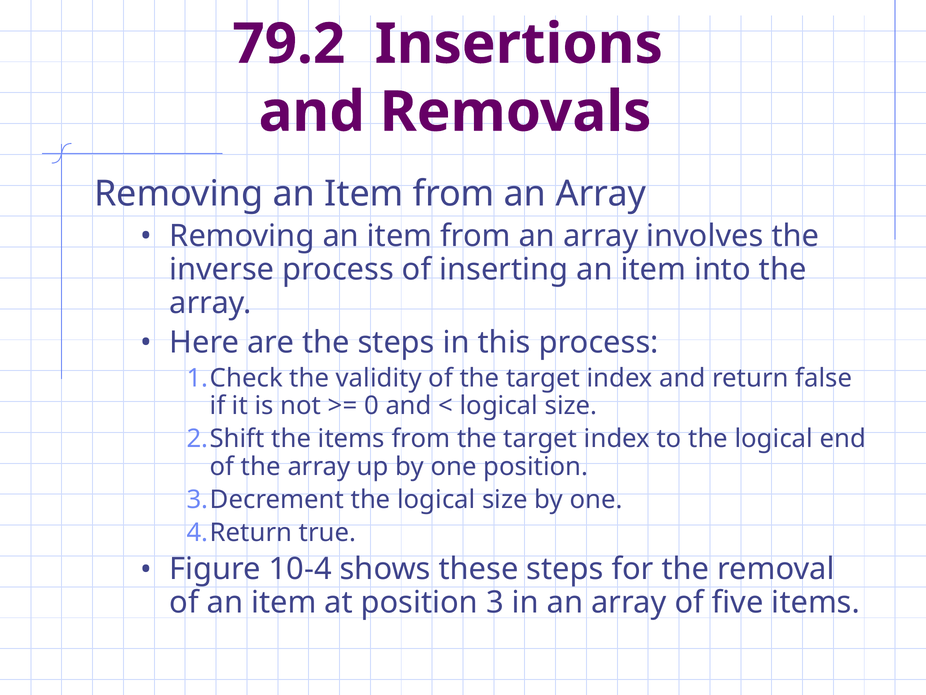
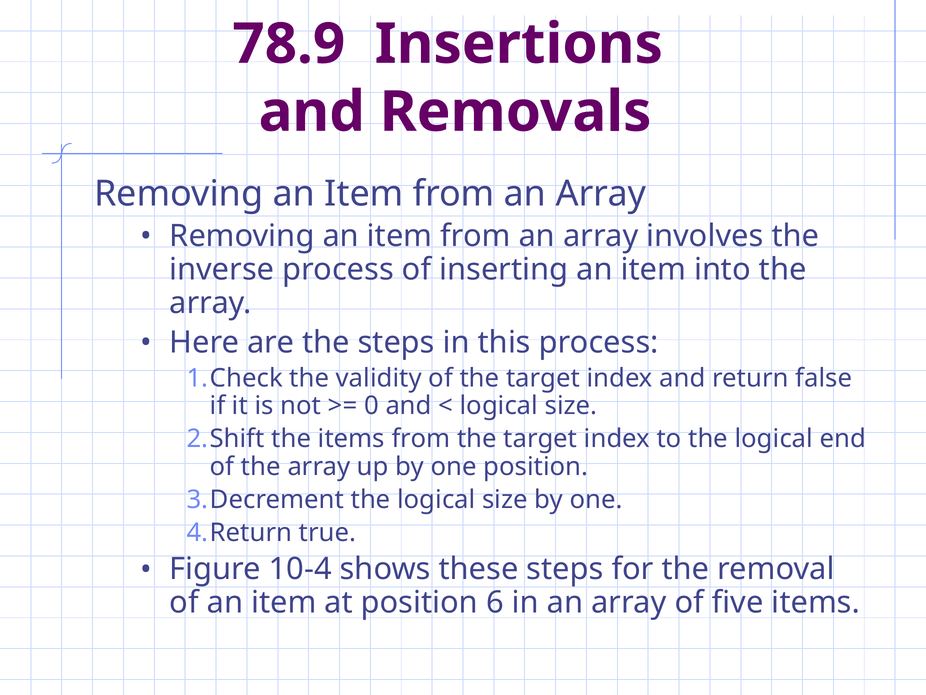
79.2: 79.2 -> 78.9
3: 3 -> 6
